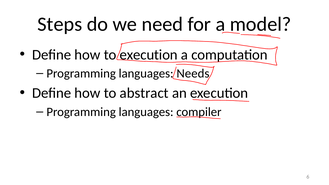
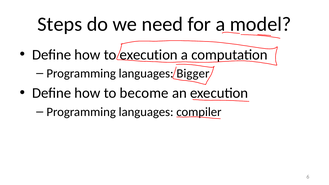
Needs: Needs -> Bigger
abstract: abstract -> become
